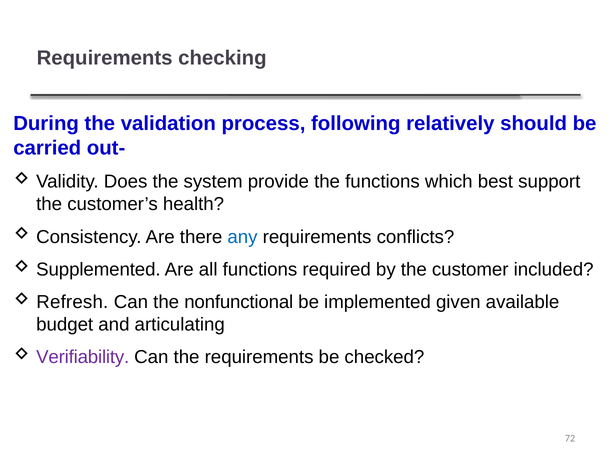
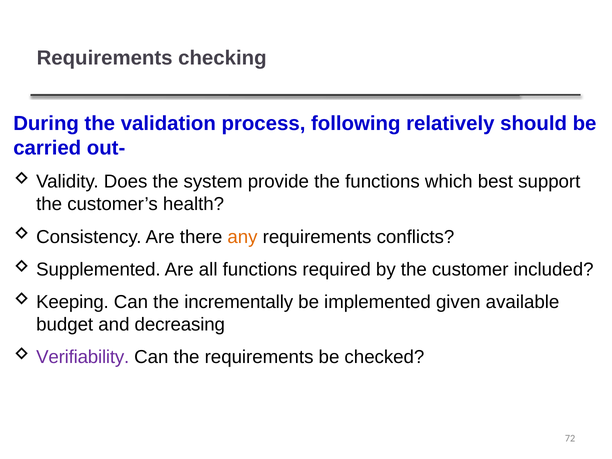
any colour: blue -> orange
Refresh: Refresh -> Keeping
nonfunctional: nonfunctional -> incrementally
articulating: articulating -> decreasing
